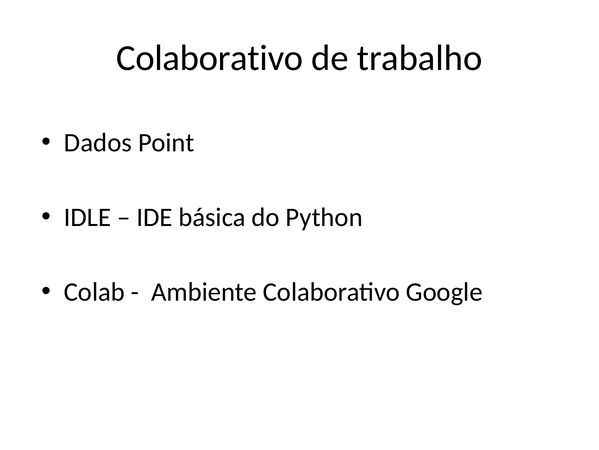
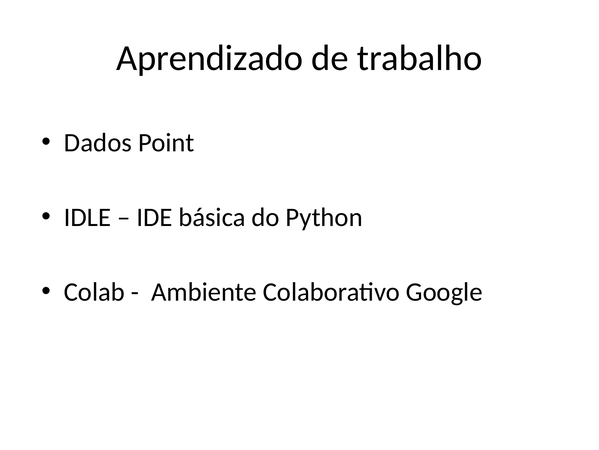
Colaborativo at (210, 58): Colaborativo -> Aprendizado
